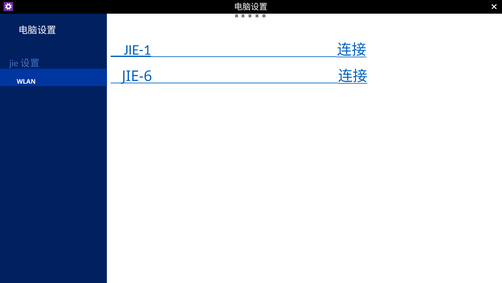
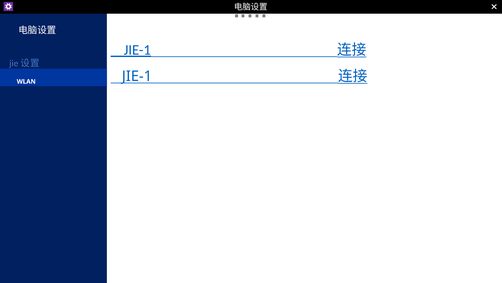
JIE-6 at (137, 76): JIE-6 -> JIE-1
